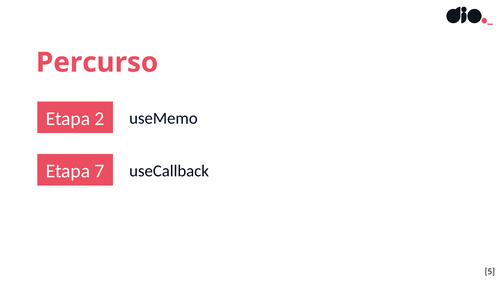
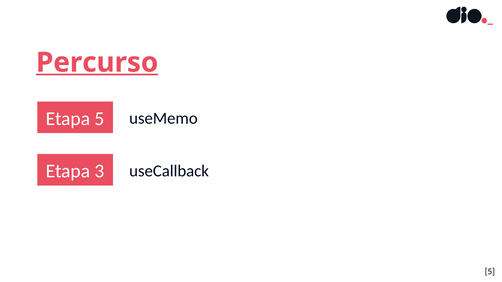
Percurso underline: none -> present
Etapa 2: 2 -> 5
7: 7 -> 3
